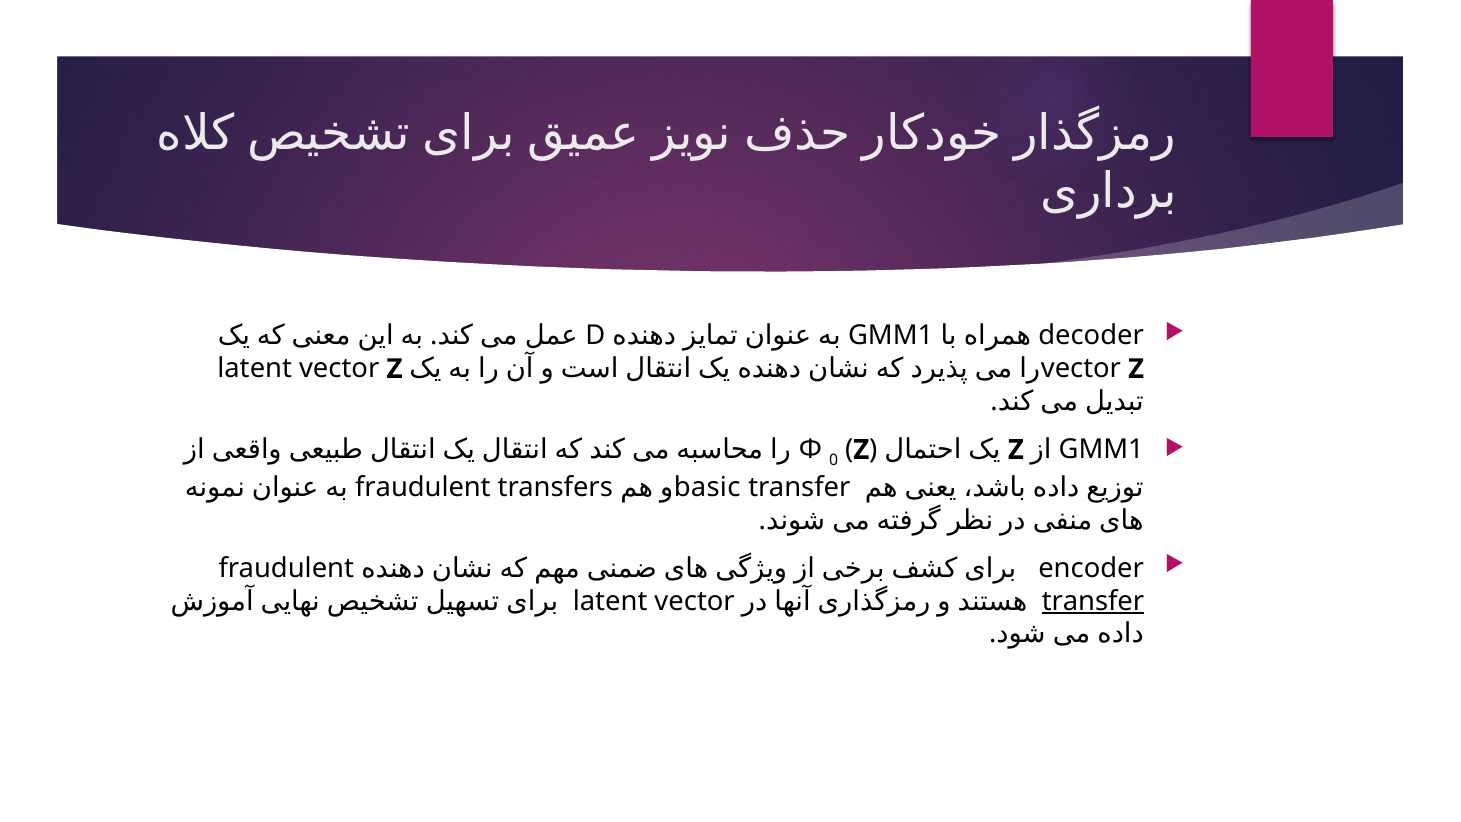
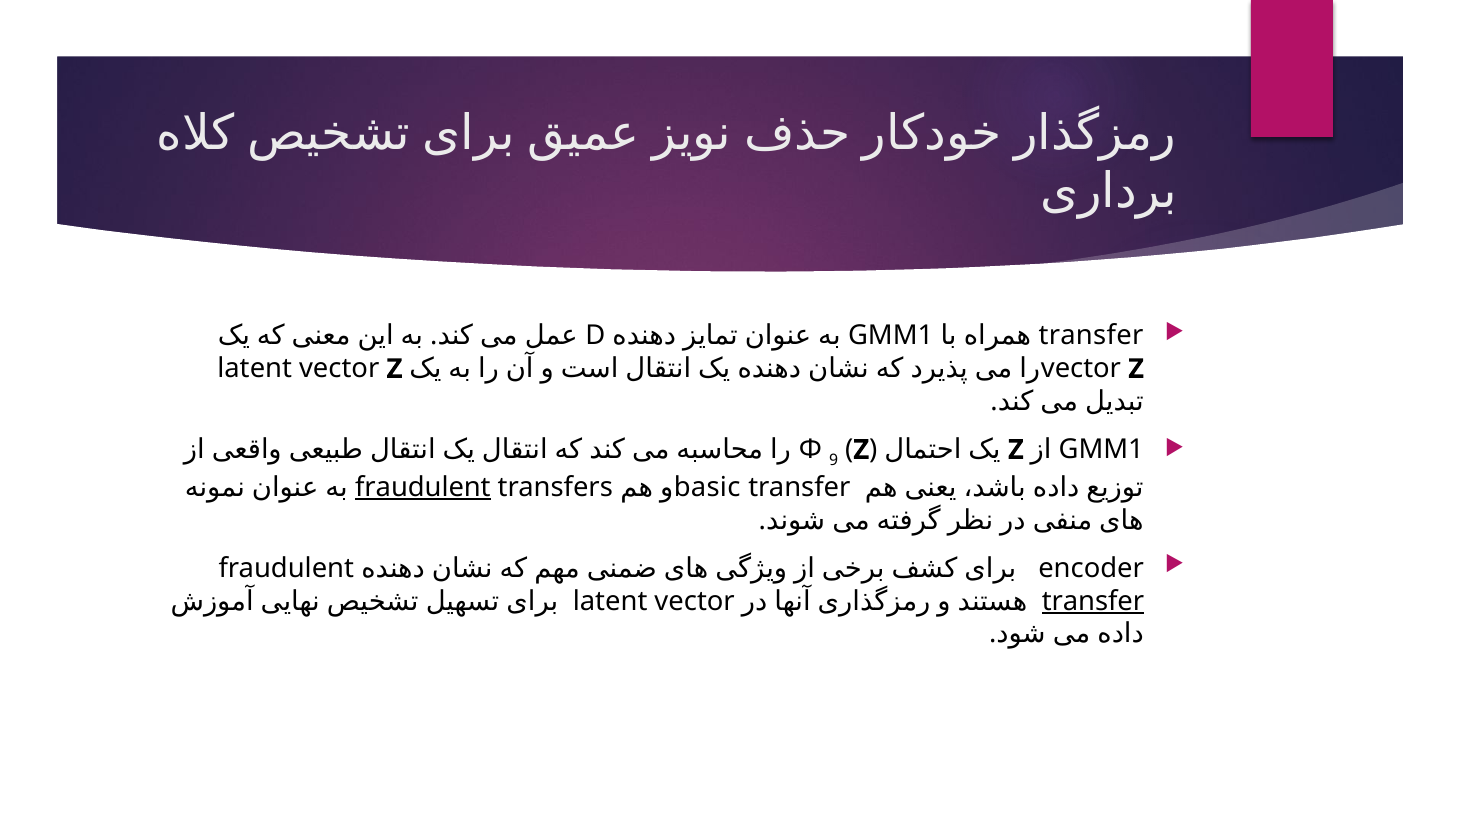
decoder at (1091, 336): decoder -> transfer
0: 0 -> 9
fraudulent at (423, 487) underline: none -> present
